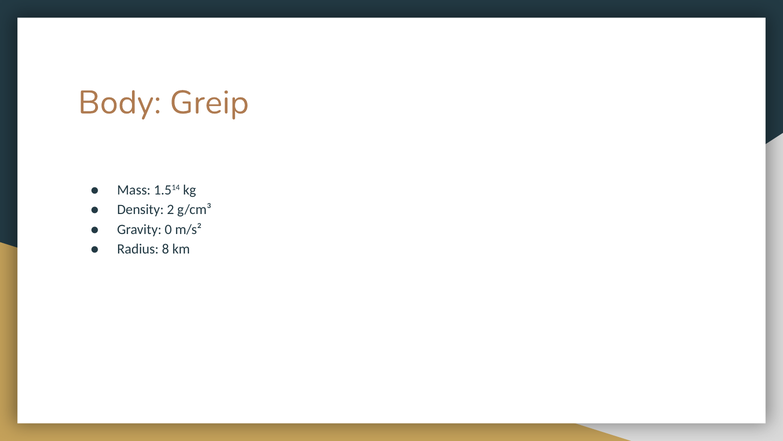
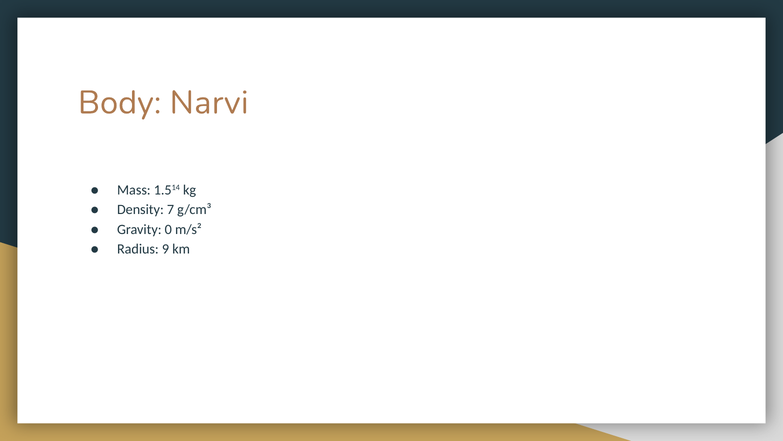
Greip: Greip -> Narvi
2: 2 -> 7
8: 8 -> 9
